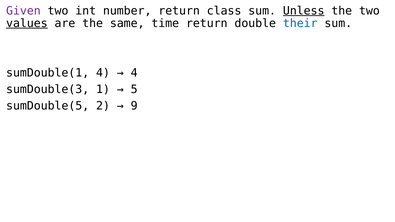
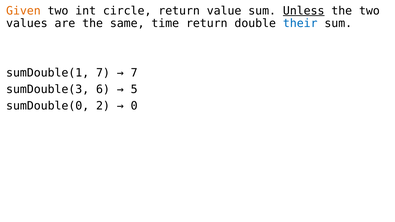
Given colour: purple -> orange
number: number -> circle
class: class -> value
values underline: present -> none
sumDouble(1 4: 4 -> 7
4 at (134, 73): 4 -> 7
1: 1 -> 6
sumDouble(5: sumDouble(5 -> sumDouble(0
9: 9 -> 0
